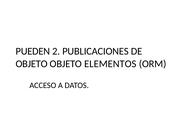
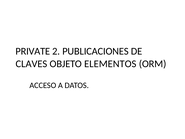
PUEDEN: PUEDEN -> PRIVATE
OBJETO at (32, 64): OBJETO -> CLAVES
